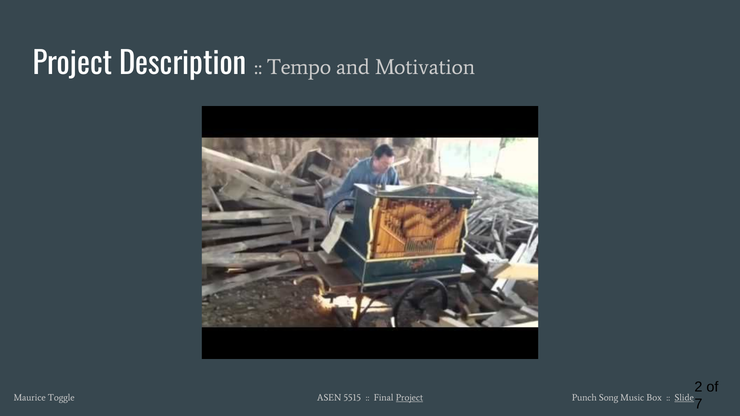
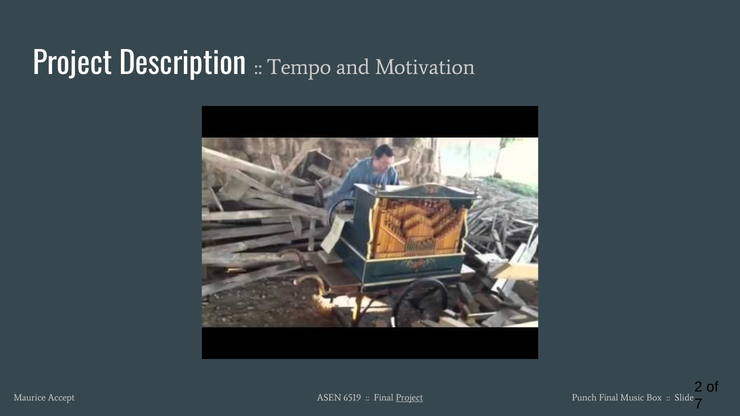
Toggle: Toggle -> Accept
5515: 5515 -> 6519
Punch Song: Song -> Final
Slide underline: present -> none
